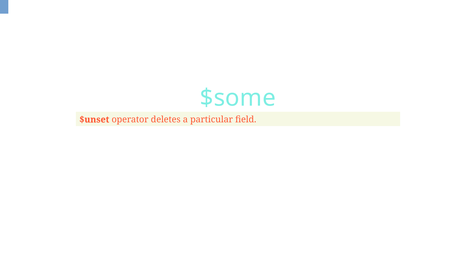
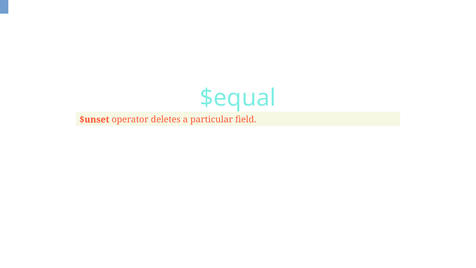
$some: $some -> $equal
